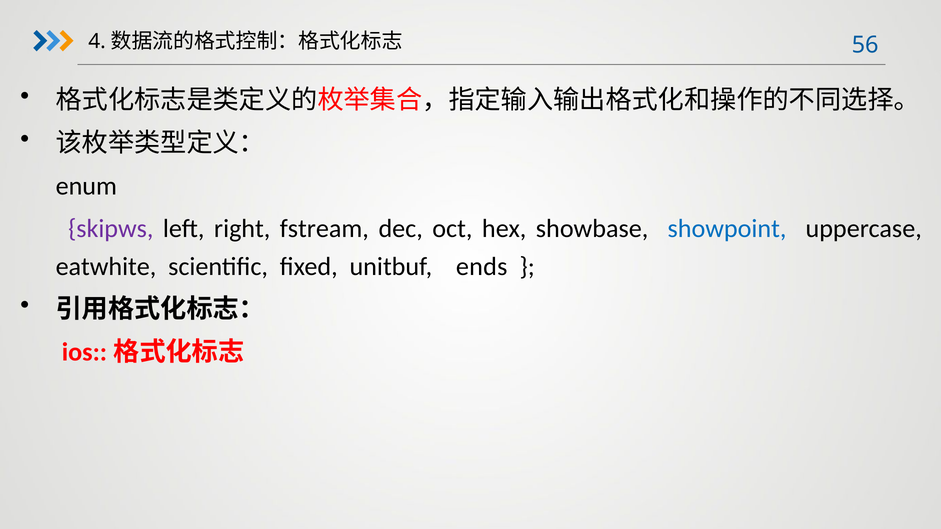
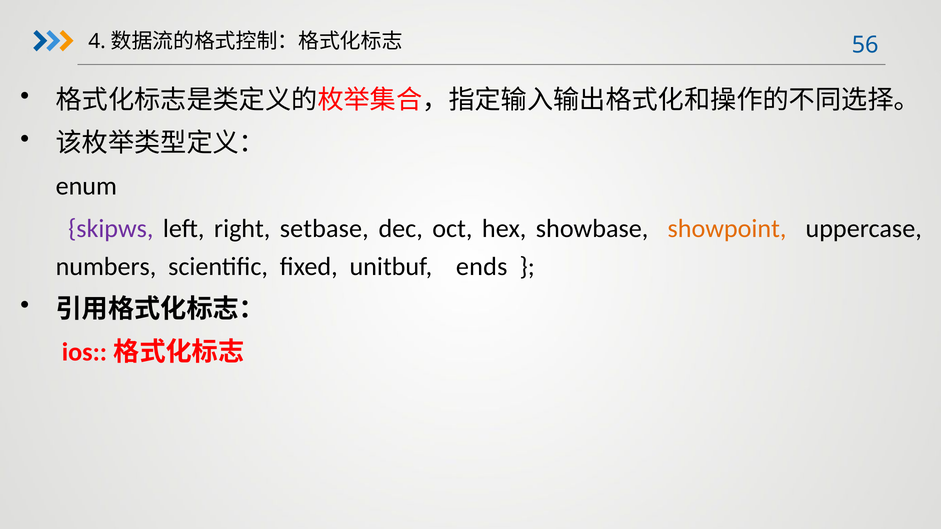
fstream: fstream -> setbase
showpoint colour: blue -> orange
eatwhite: eatwhite -> numbers
